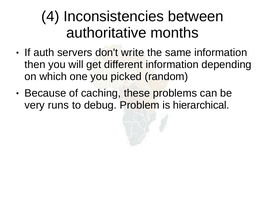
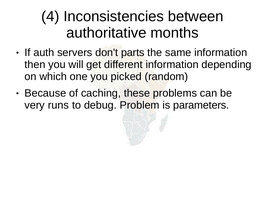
write: write -> parts
hierarchical: hierarchical -> parameters
